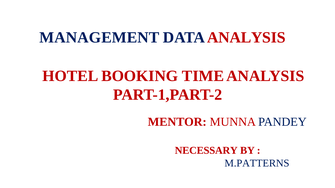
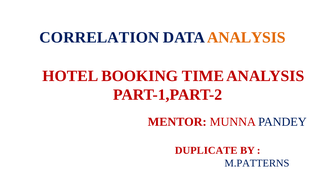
MANAGEMENT: MANAGEMENT -> CORRELATION
ANALYSIS at (246, 37) colour: red -> orange
NECESSARY: NECESSARY -> DUPLICATE
